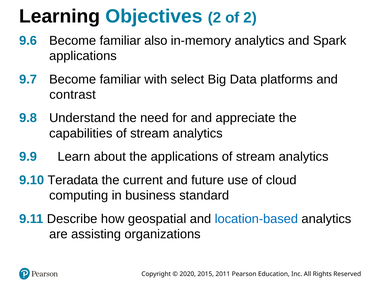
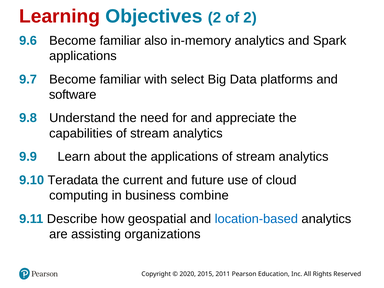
Learning colour: black -> red
contrast: contrast -> software
standard: standard -> combine
